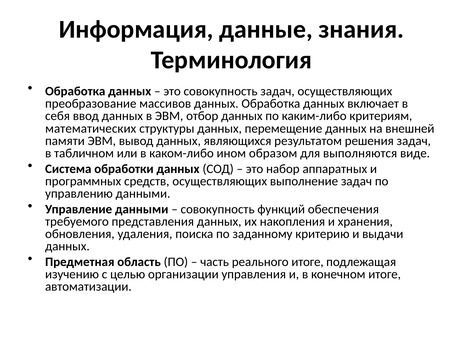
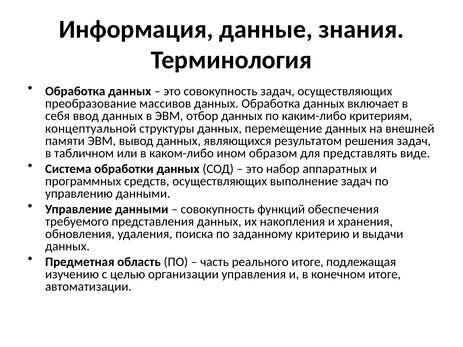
математических: математических -> концептуальной
выполняются: выполняются -> представлять
